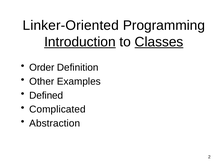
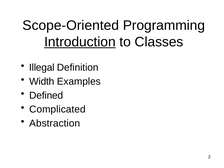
Linker-Oriented: Linker-Oriented -> Scope-Oriented
Classes underline: present -> none
Order: Order -> Illegal
Other: Other -> Width
